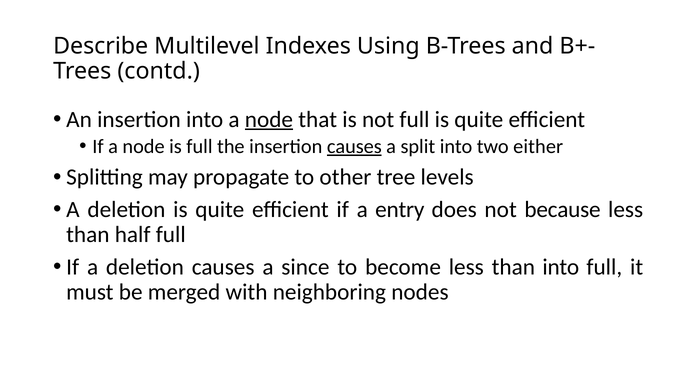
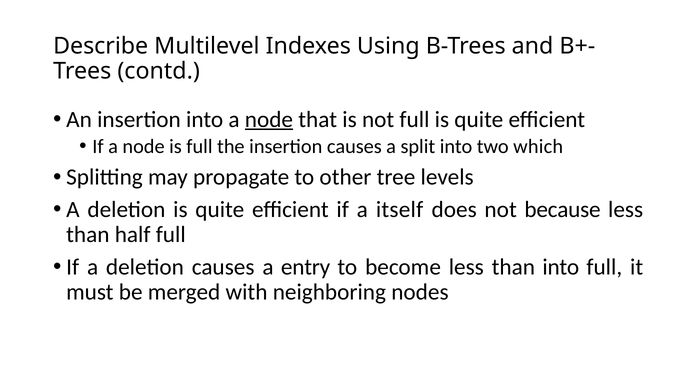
causes at (354, 147) underline: present -> none
either: either -> which
entry: entry -> itself
since: since -> entry
